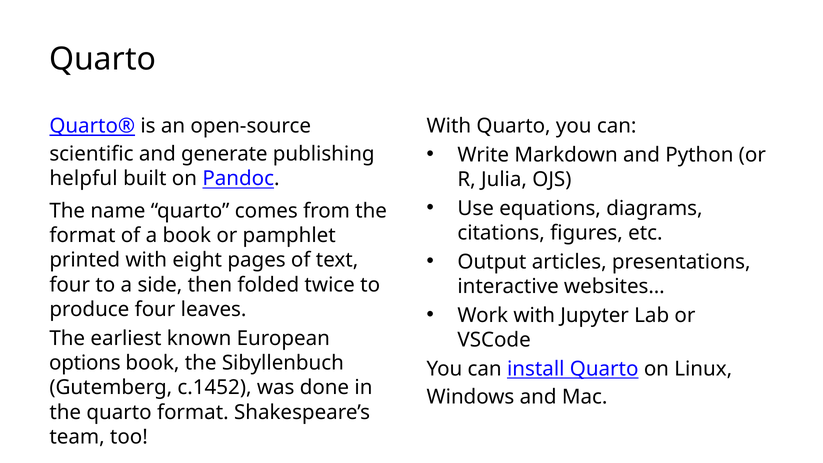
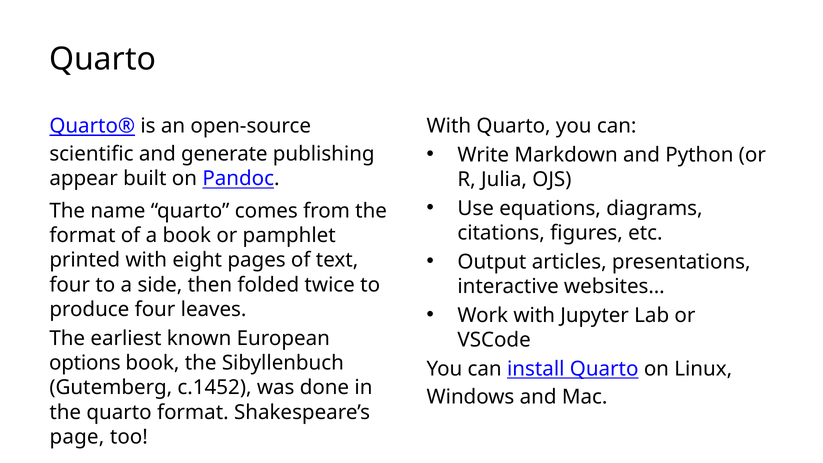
helpful: helpful -> appear
team: team -> page
